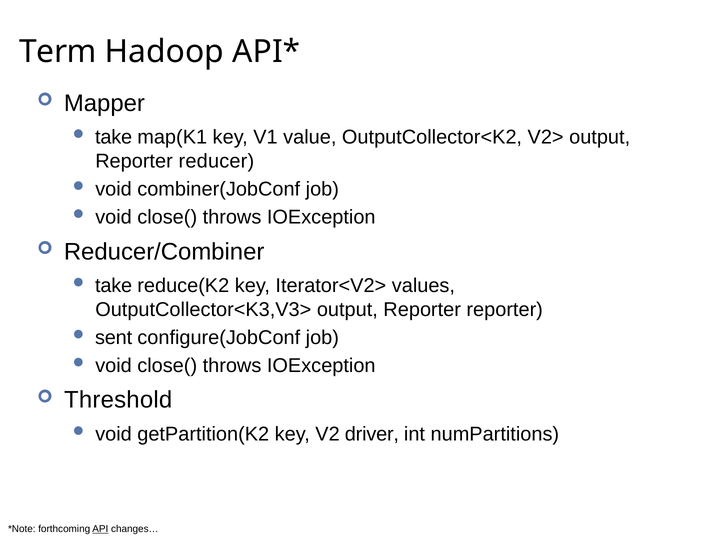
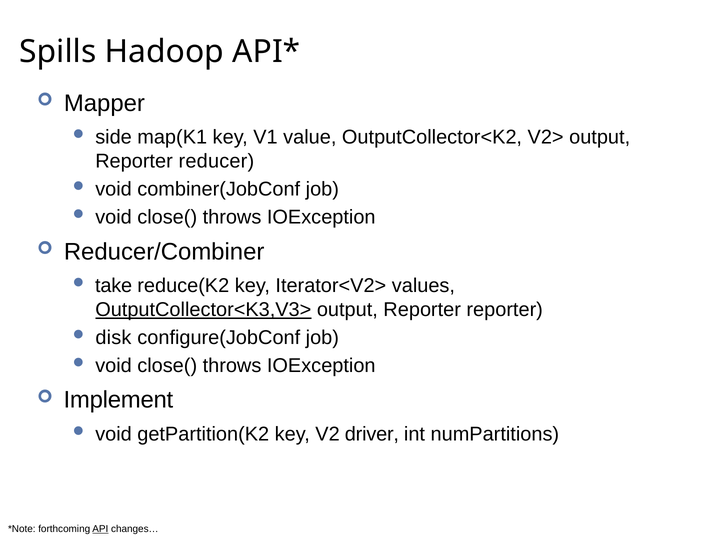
Term: Term -> Spills
take at (114, 137): take -> side
OutputCollector<K3,V3> underline: none -> present
sent: sent -> disk
Threshold: Threshold -> Implement
